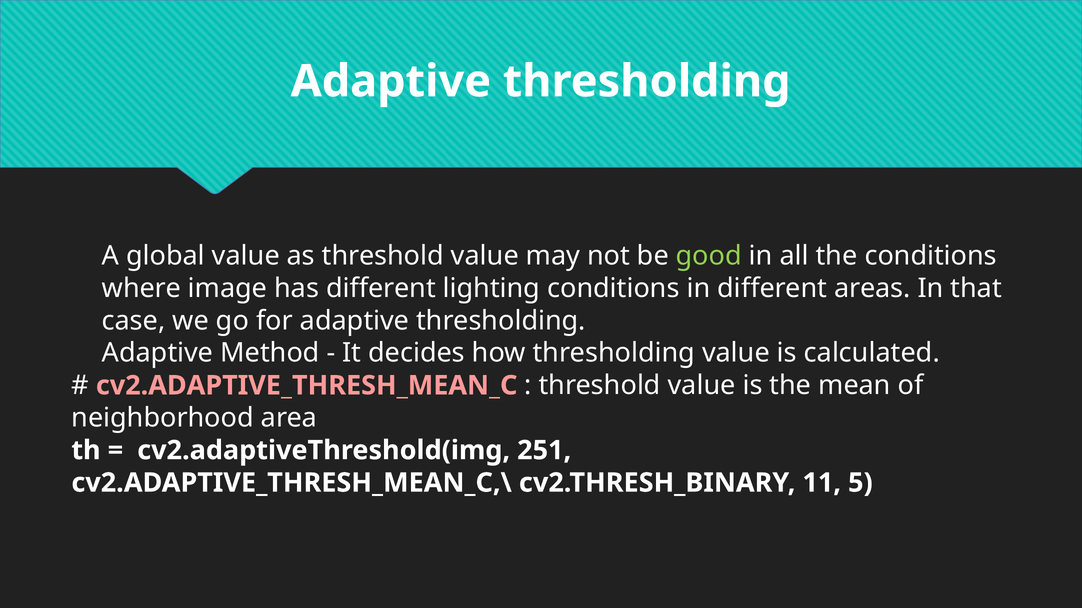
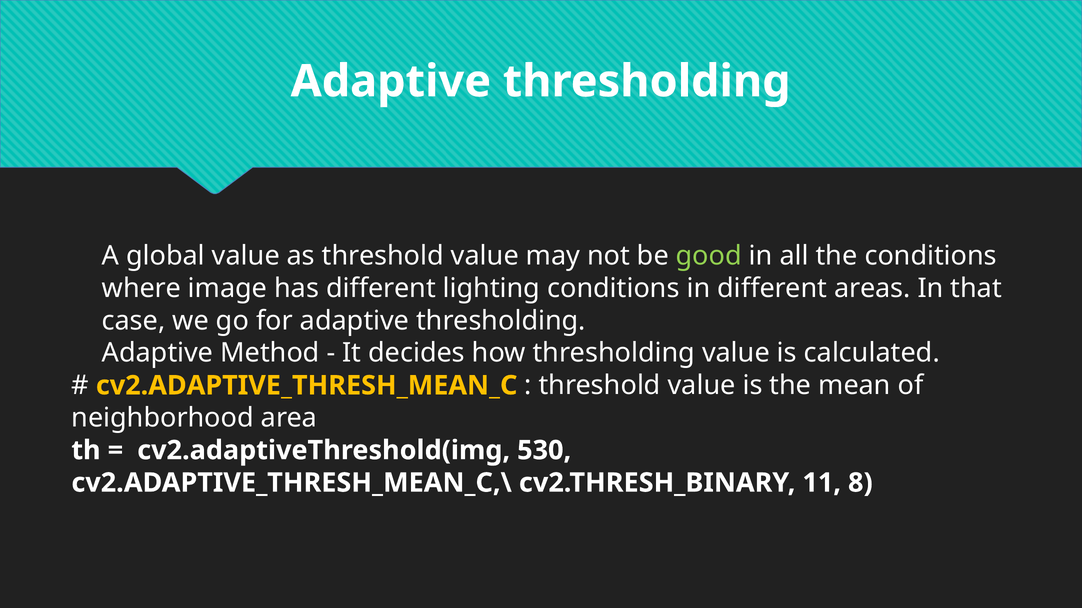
cv2.ADAPTIVE_THRESH_MEAN_C colour: pink -> yellow
251: 251 -> 530
5: 5 -> 8
